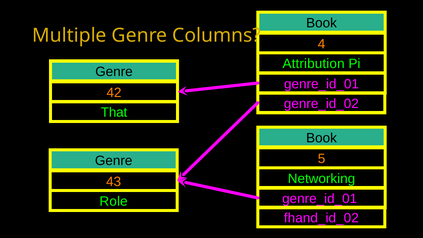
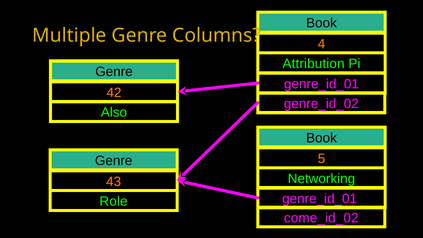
That: That -> Also
fhand_id_02: fhand_id_02 -> come_id_02
